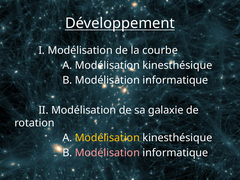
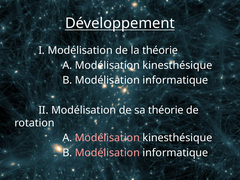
la courbe: courbe -> théorie
sa galaxie: galaxie -> théorie
Modélisation at (107, 138) colour: yellow -> pink
